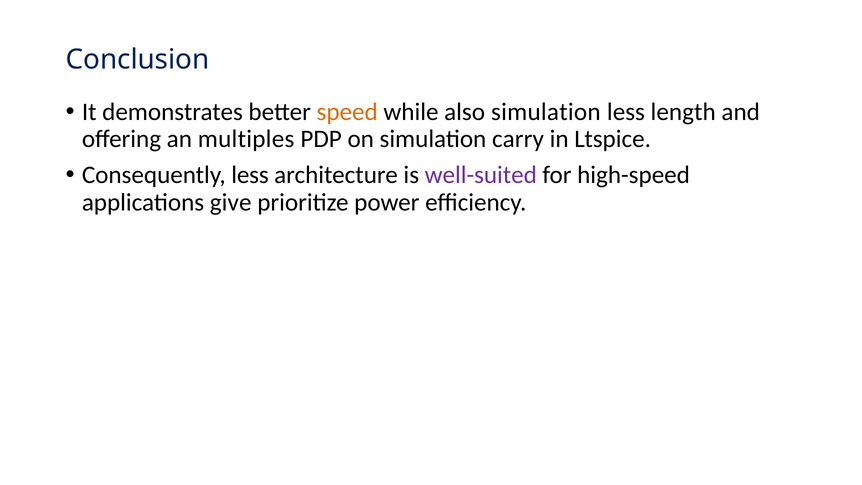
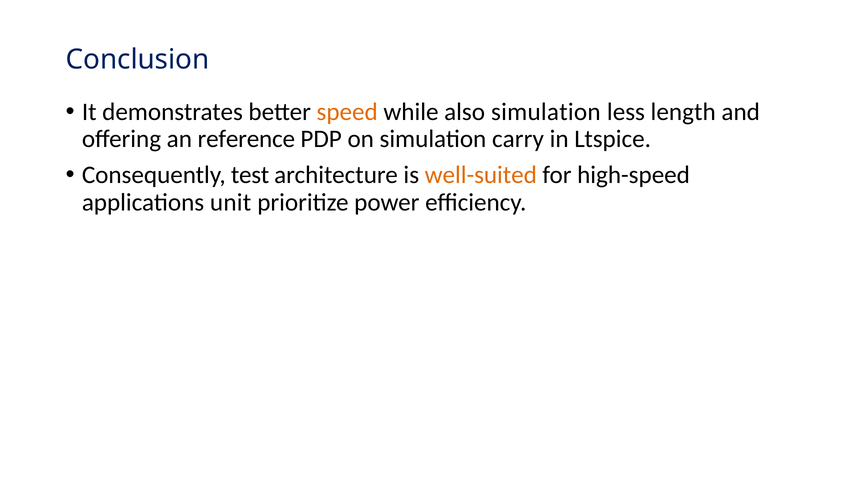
multiples: multiples -> reference
Consequently less: less -> test
well-suited colour: purple -> orange
give: give -> unit
